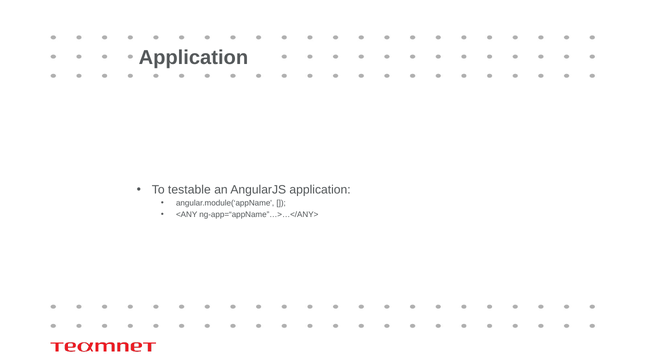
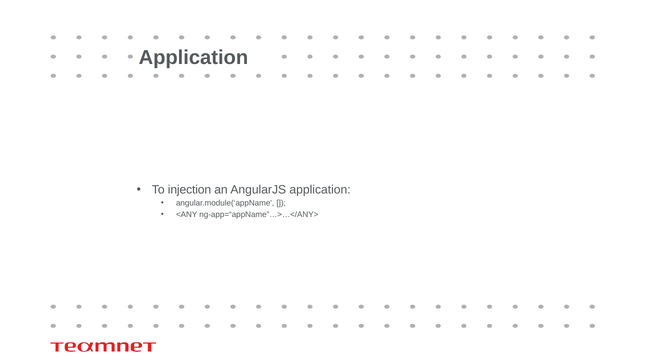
testable: testable -> injection
